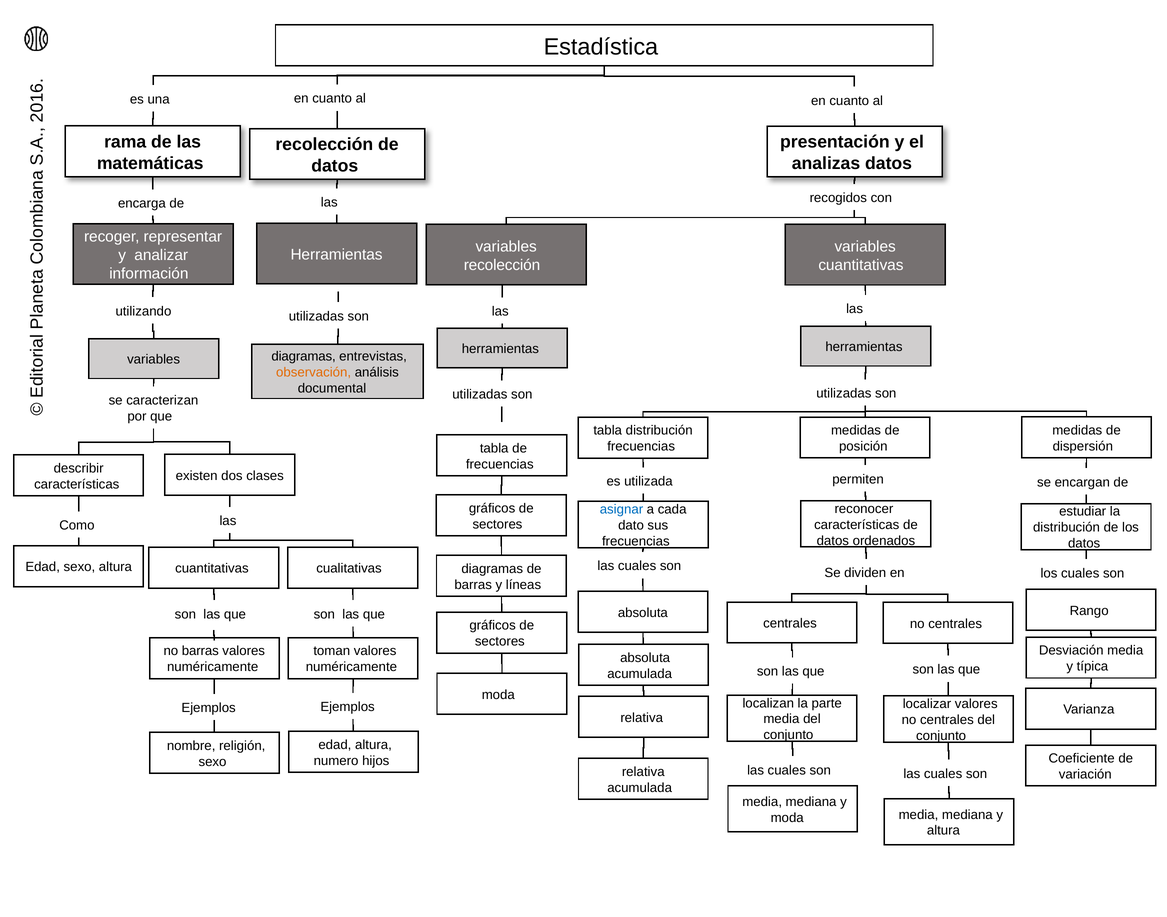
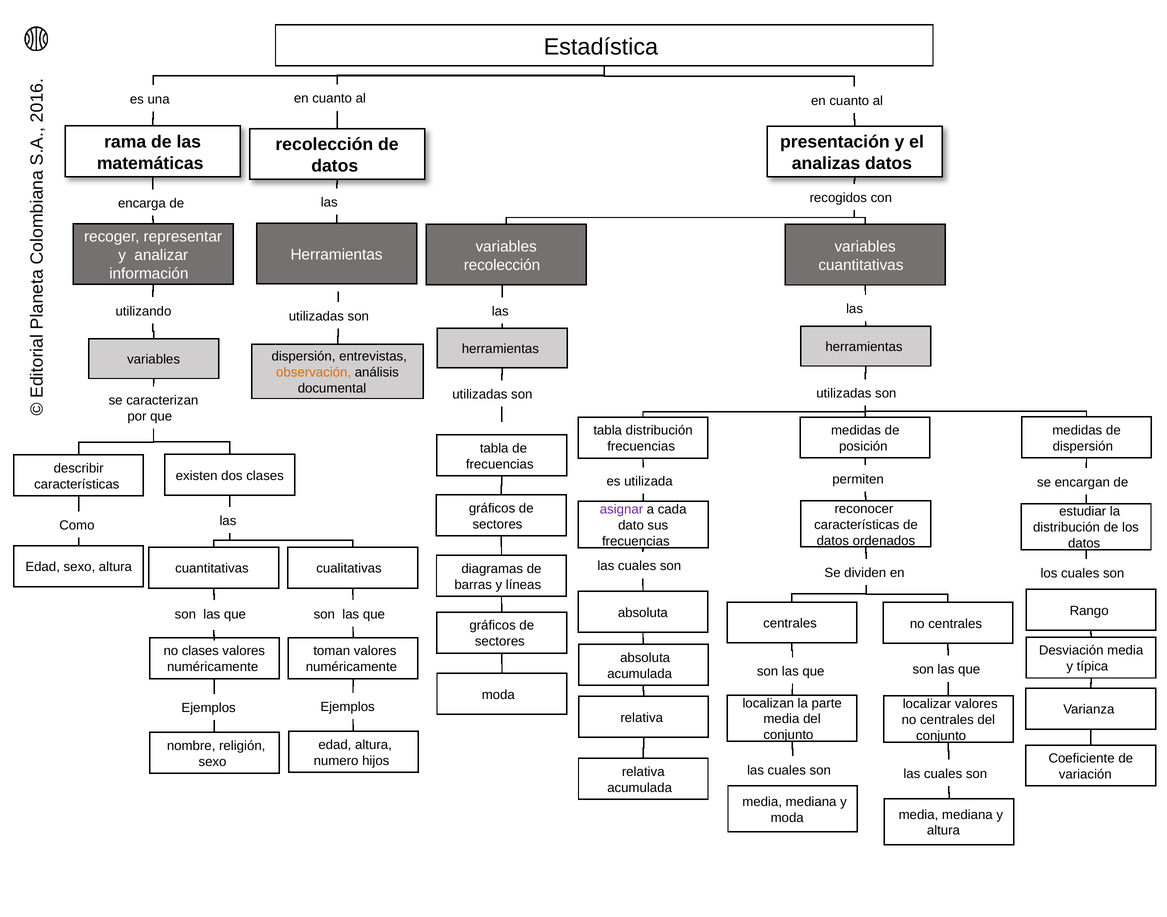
diagramas at (304, 356): diagramas -> dispersión
asignar colour: blue -> purple
no barras: barras -> clases
